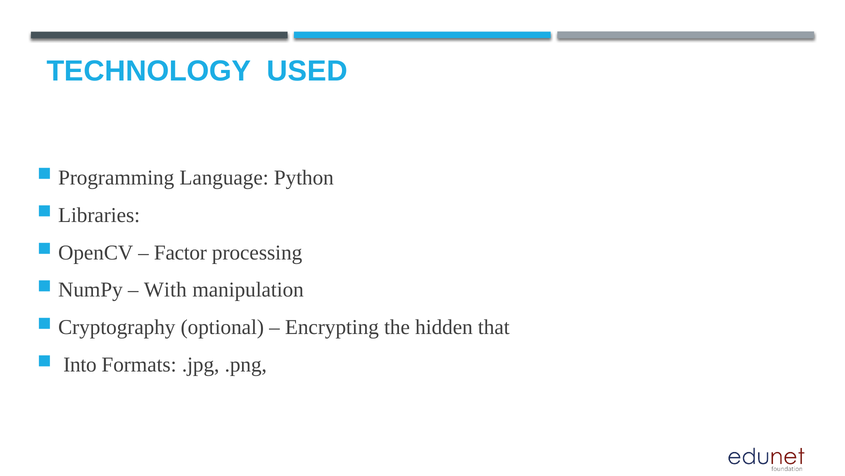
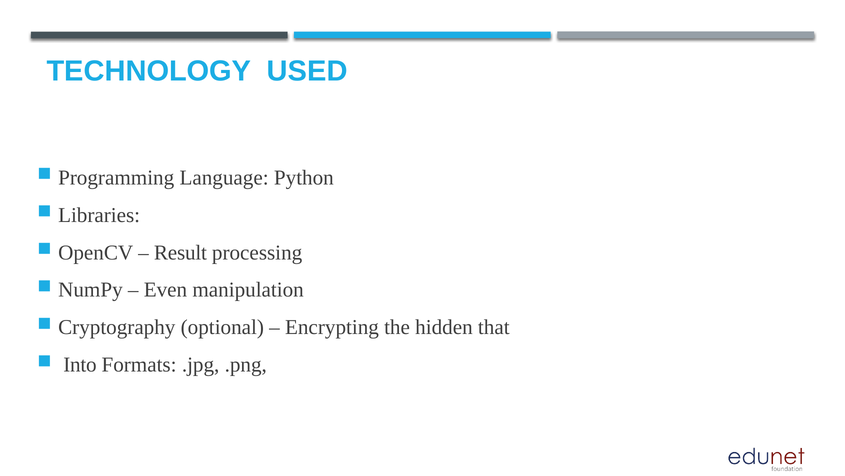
Factor: Factor -> Result
With: With -> Even
